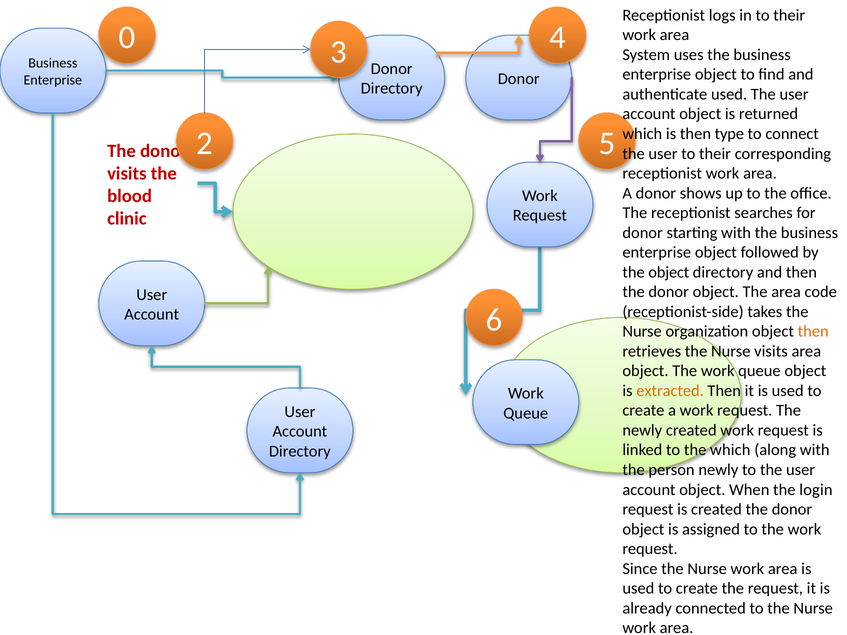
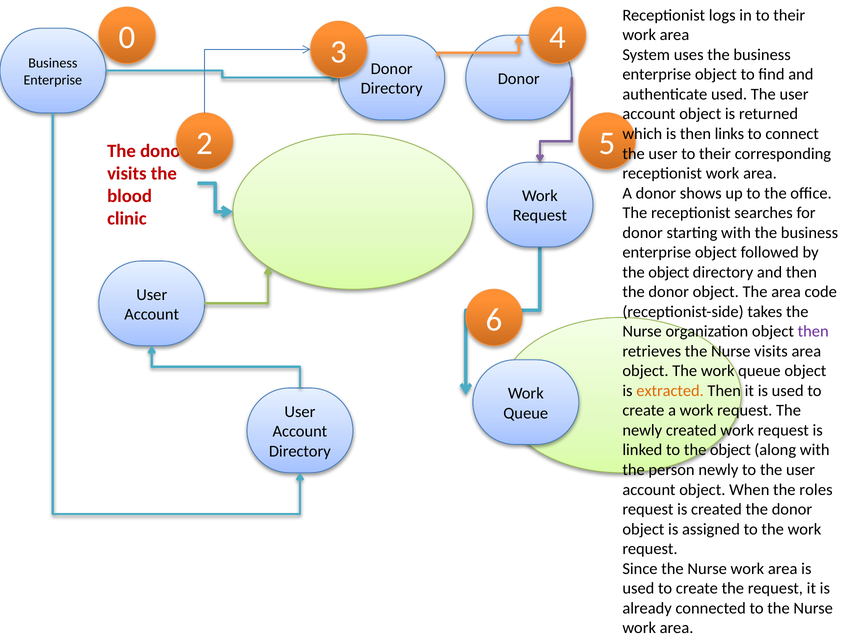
type: type -> links
then at (813, 332) colour: orange -> purple
to the which: which -> object
login: login -> roles
